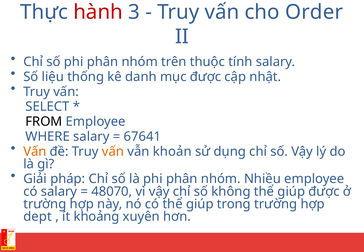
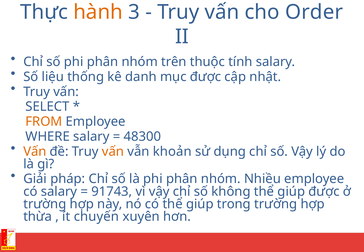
hành colour: red -> orange
FROM colour: black -> orange
67641: 67641 -> 48300
48070: 48070 -> 91743
dept: dept -> thừa
khoảng: khoảng -> chuyến
